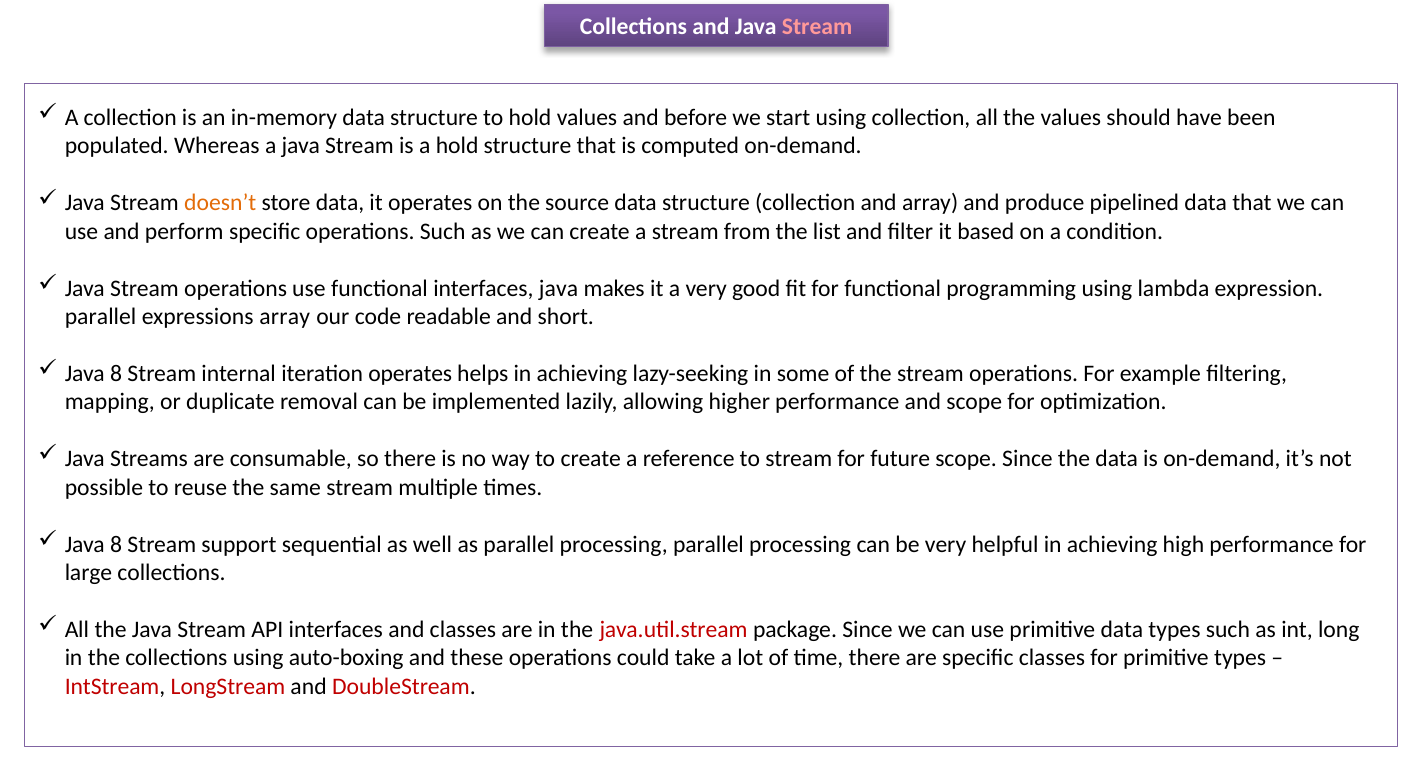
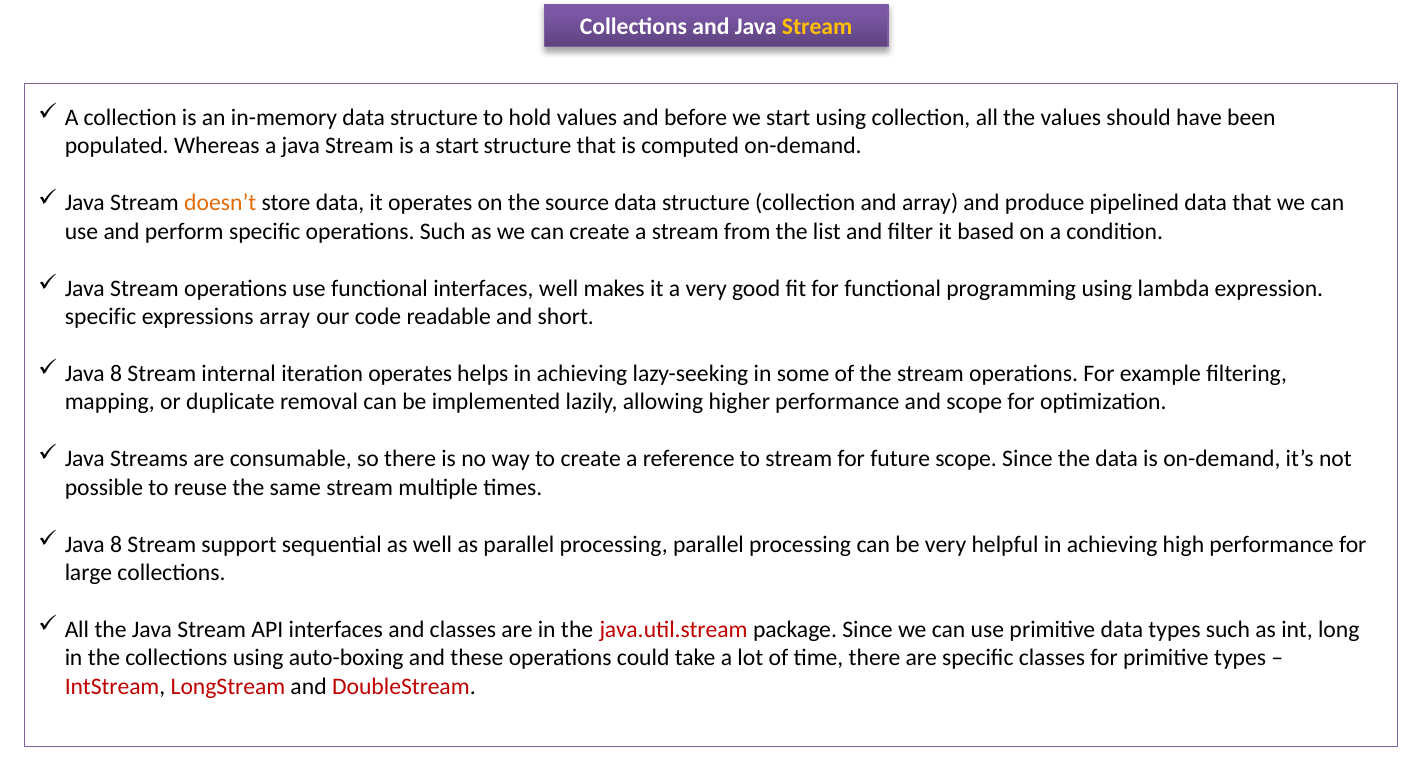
Stream at (817, 27) colour: pink -> yellow
a hold: hold -> start
interfaces java: java -> well
parallel at (101, 317): parallel -> specific
